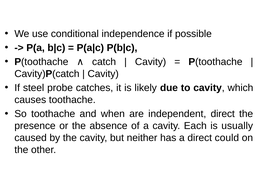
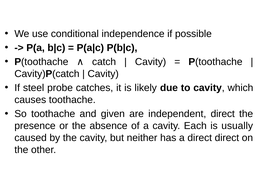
when: when -> given
direct could: could -> direct
